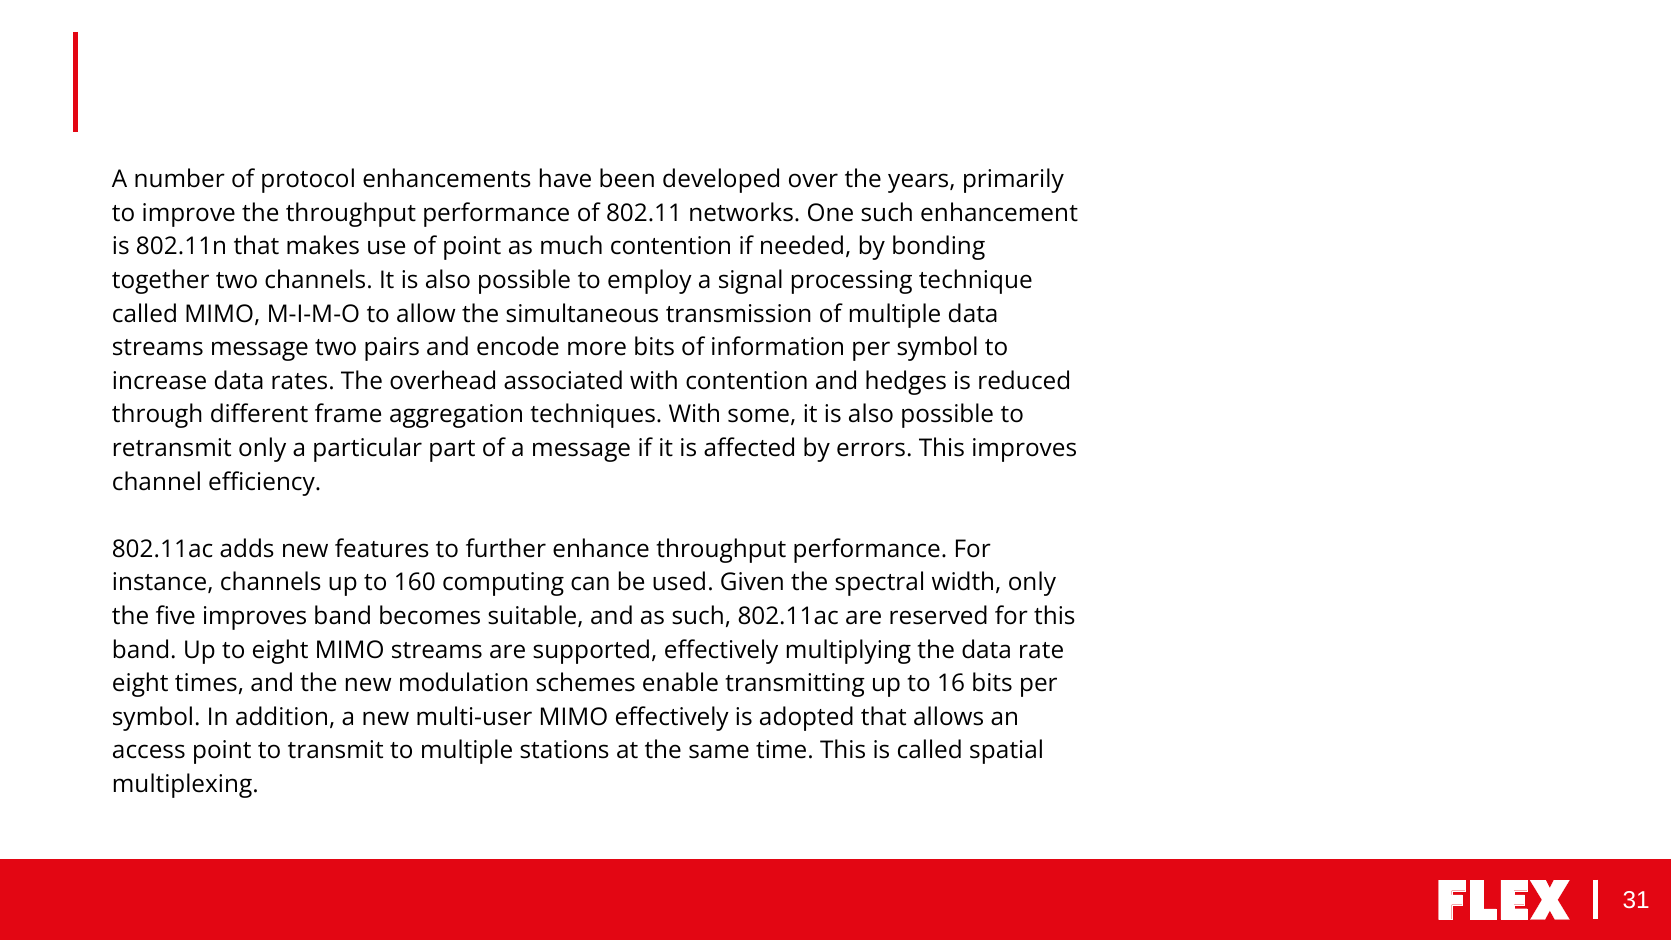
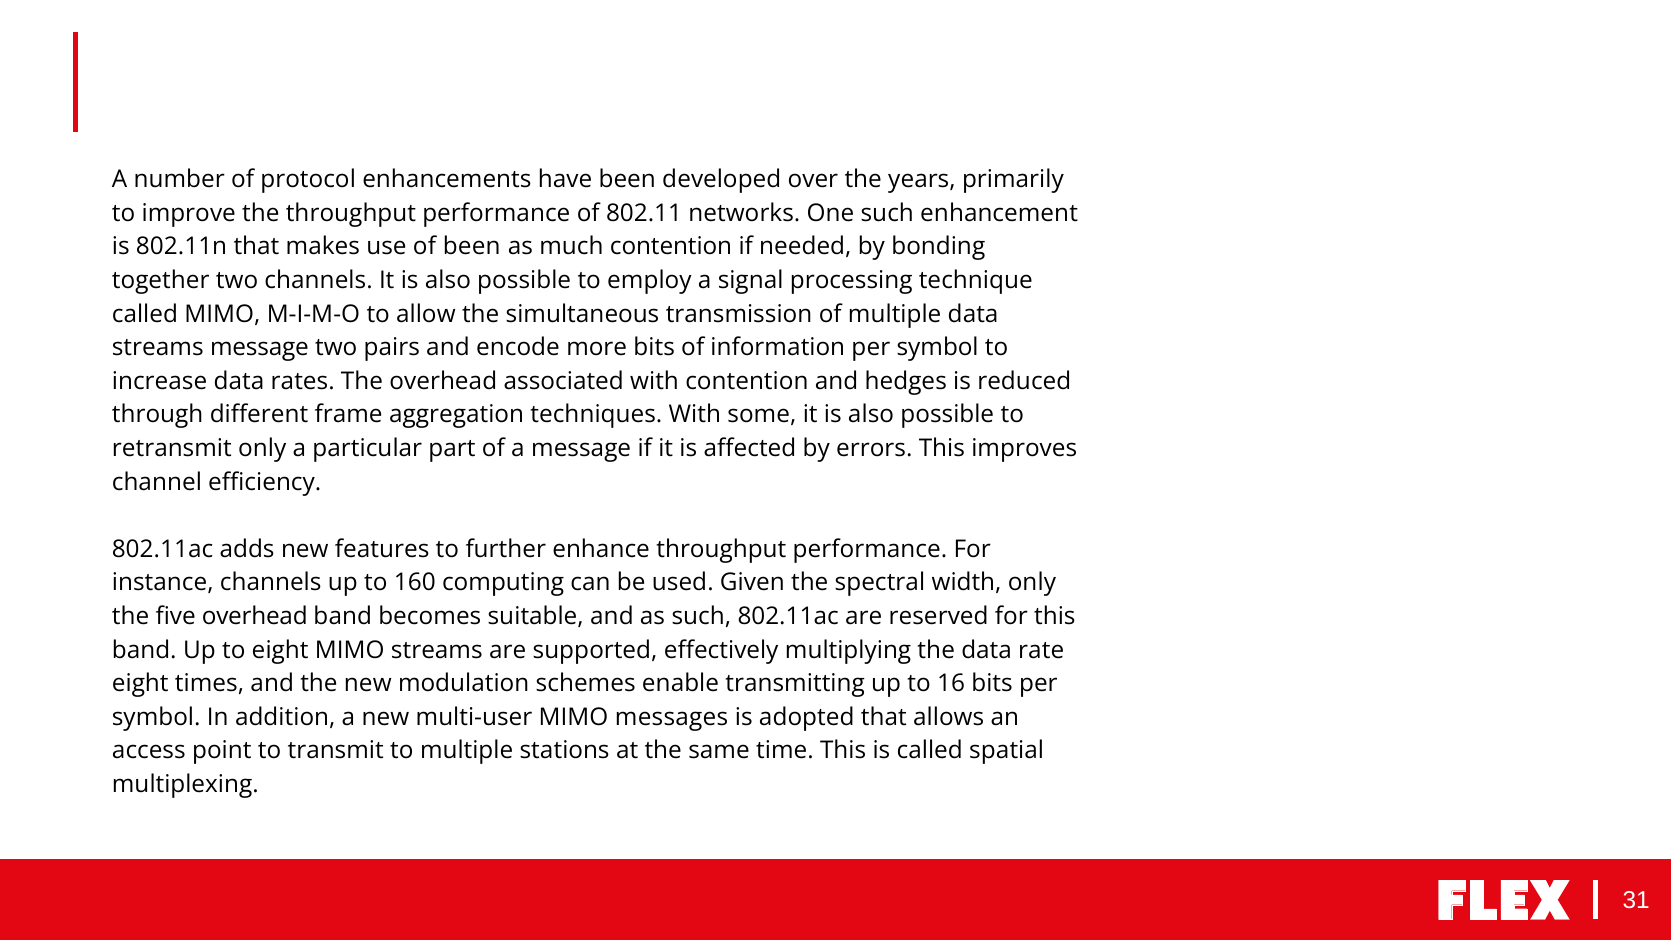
of point: point -> been
five improves: improves -> overhead
MIMO effectively: effectively -> messages
